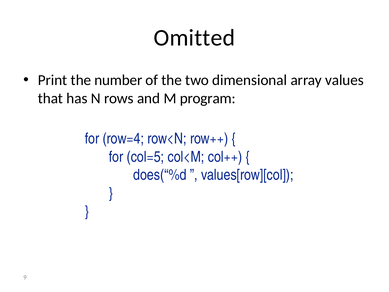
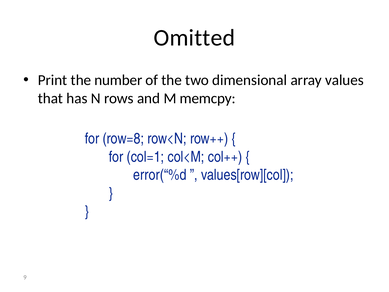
program: program -> memcpy
row=4: row=4 -> row=8
col=5: col=5 -> col=1
does(“%d: does(“%d -> error(“%d
